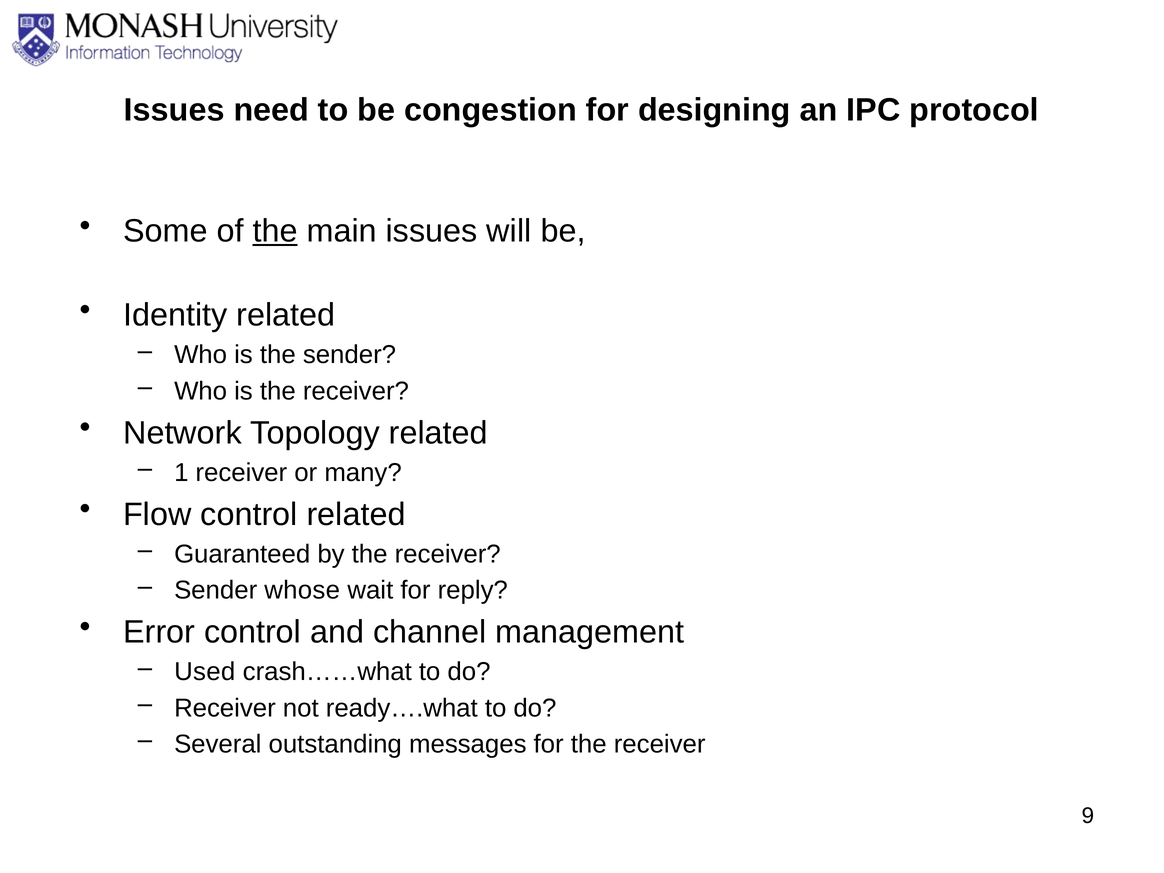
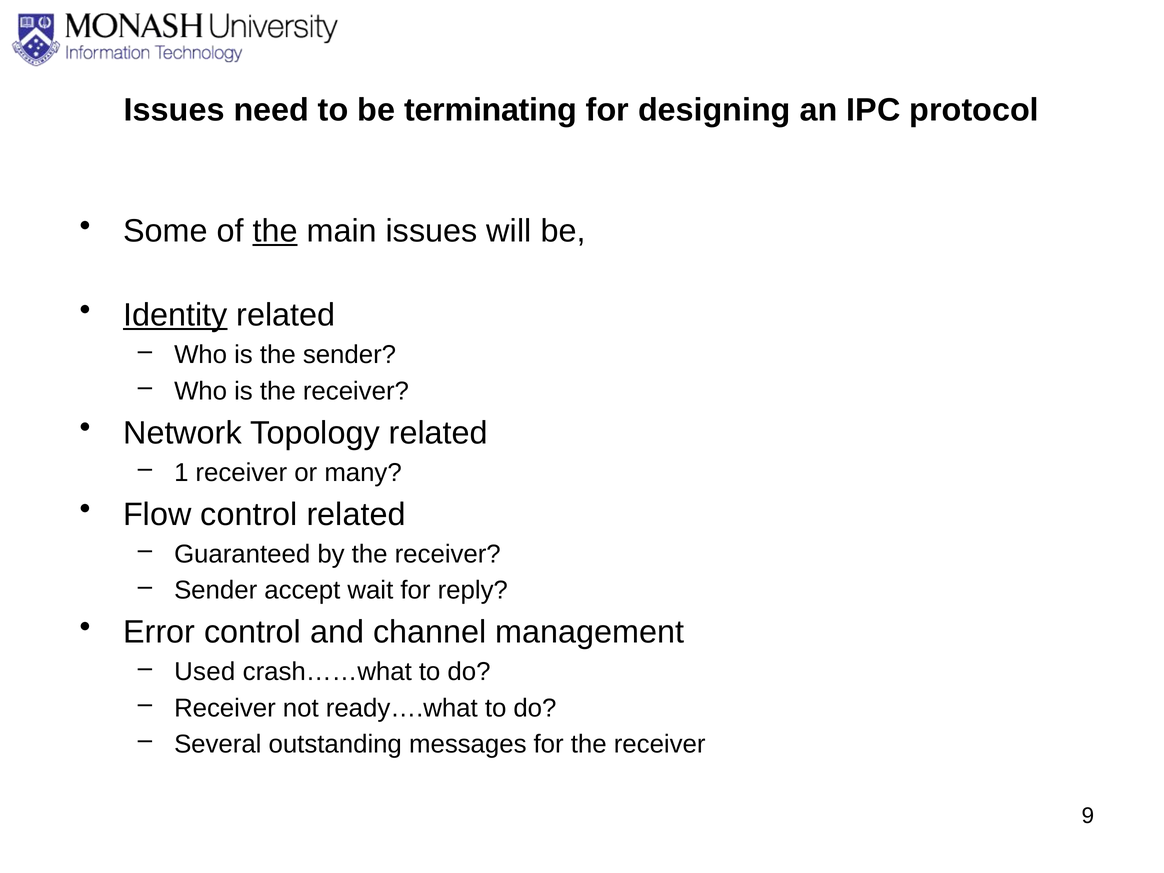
congestion: congestion -> terminating
Identity underline: none -> present
whose: whose -> accept
